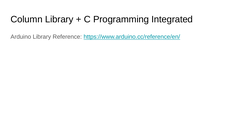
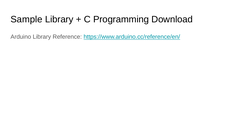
Column: Column -> Sample
Integrated: Integrated -> Download
